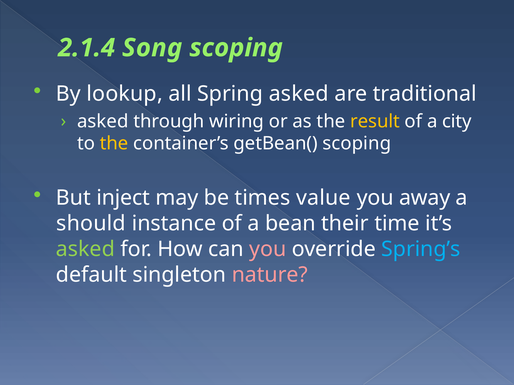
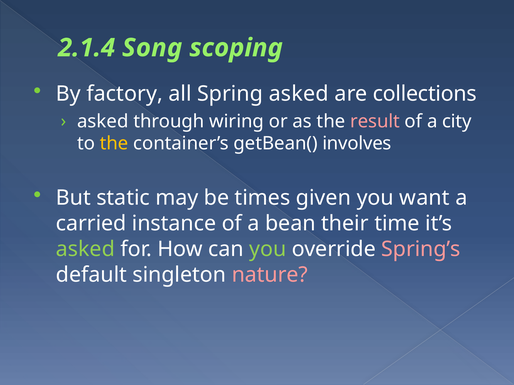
lookup: lookup -> factory
traditional: traditional -> collections
result colour: yellow -> pink
getBean( scoping: scoping -> involves
inject: inject -> static
value: value -> given
away: away -> want
should: should -> carried
you at (268, 250) colour: pink -> light green
Spring’s colour: light blue -> pink
